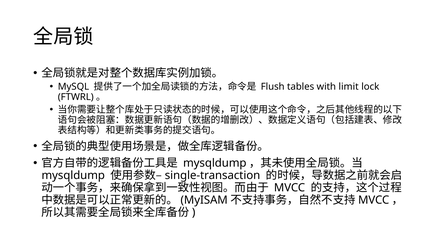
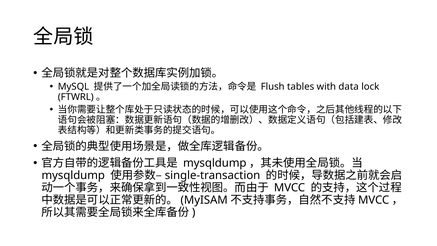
limit: limit -> data
